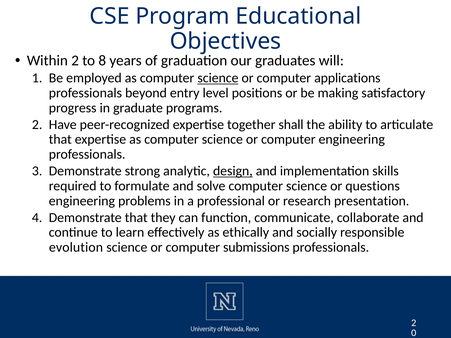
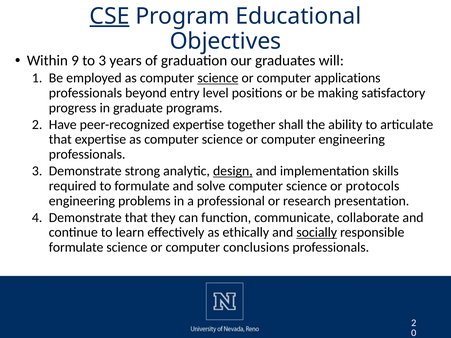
CSE underline: none -> present
Within 2: 2 -> 9
to 8: 8 -> 3
questions: questions -> protocols
socially underline: none -> present
evolution at (76, 247): evolution -> formulate
submissions: submissions -> conclusions
